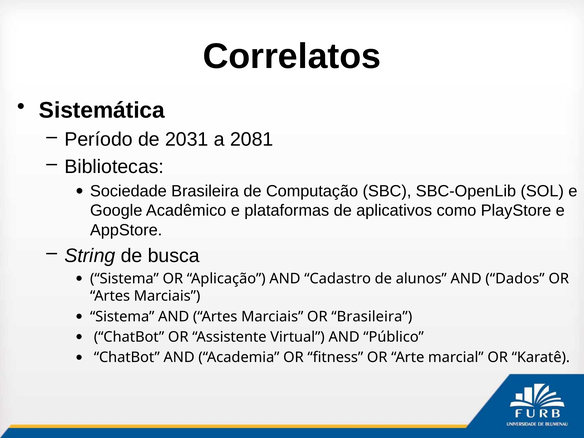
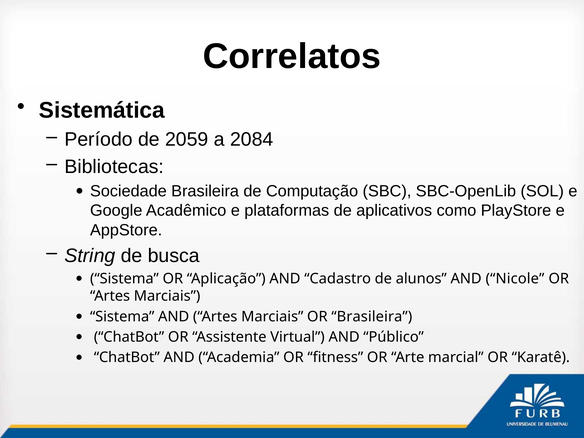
2031: 2031 -> 2059
2081: 2081 -> 2084
Dados: Dados -> Nicole
